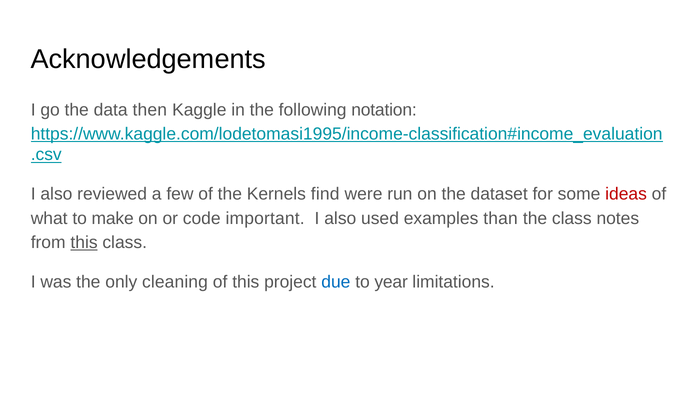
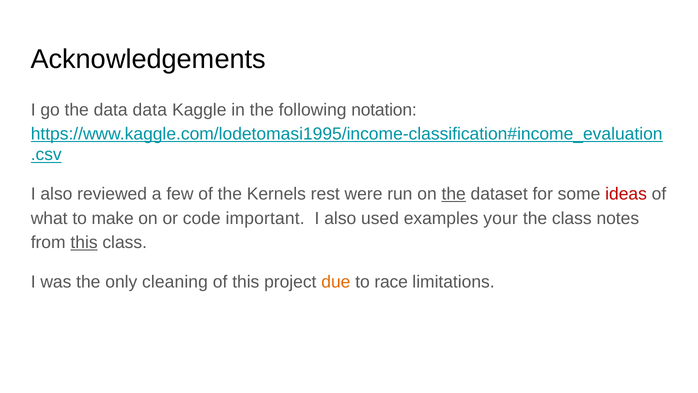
data then: then -> data
find: find -> rest
the at (454, 194) underline: none -> present
than: than -> your
due colour: blue -> orange
year: year -> race
